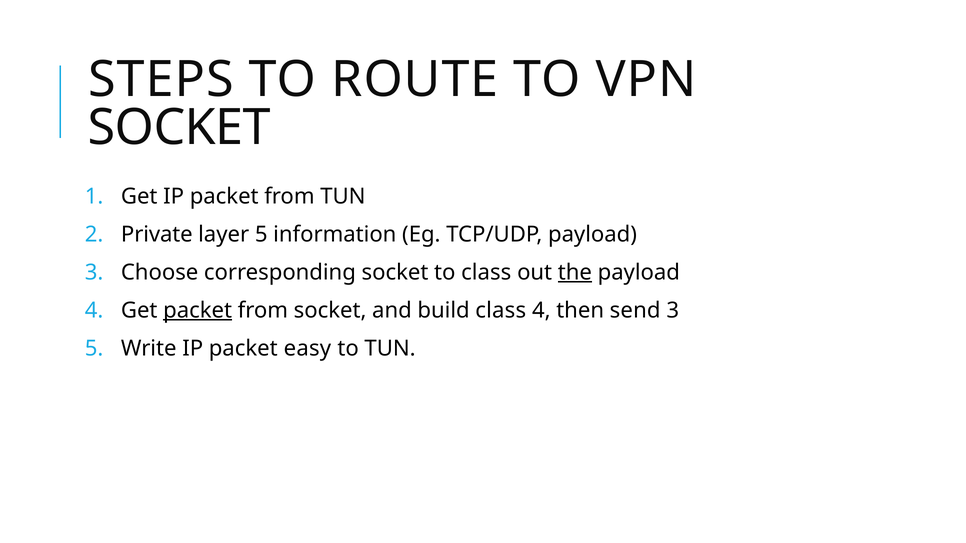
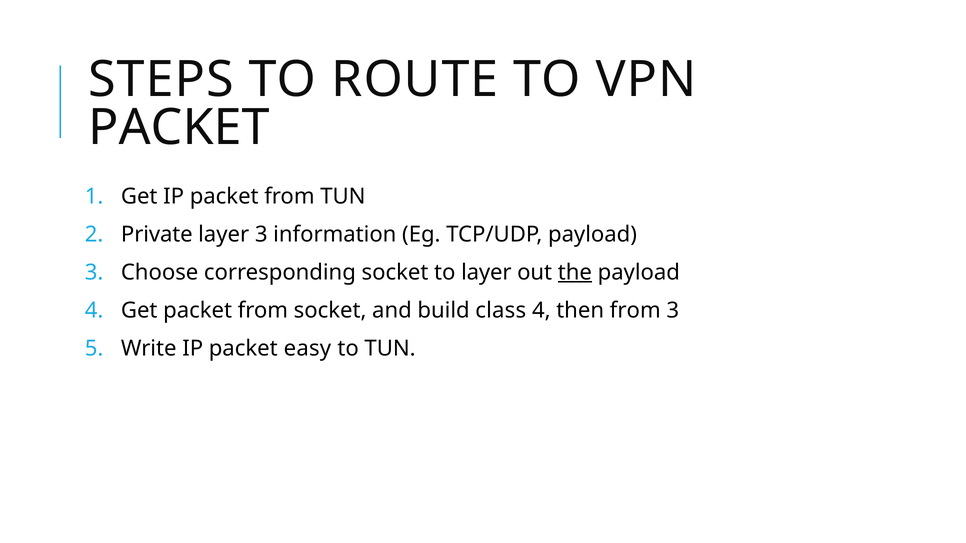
SOCKET at (179, 128): SOCKET -> PACKET
layer 5: 5 -> 3
to class: class -> layer
packet at (198, 311) underline: present -> none
then send: send -> from
